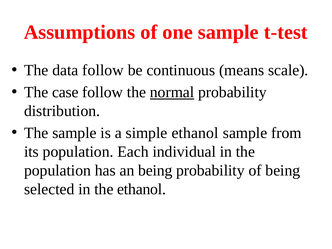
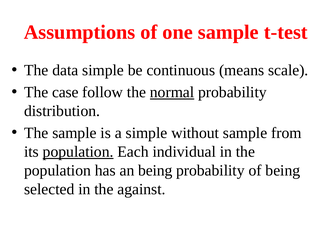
data follow: follow -> simple
simple ethanol: ethanol -> without
population at (78, 152) underline: none -> present
the ethanol: ethanol -> against
